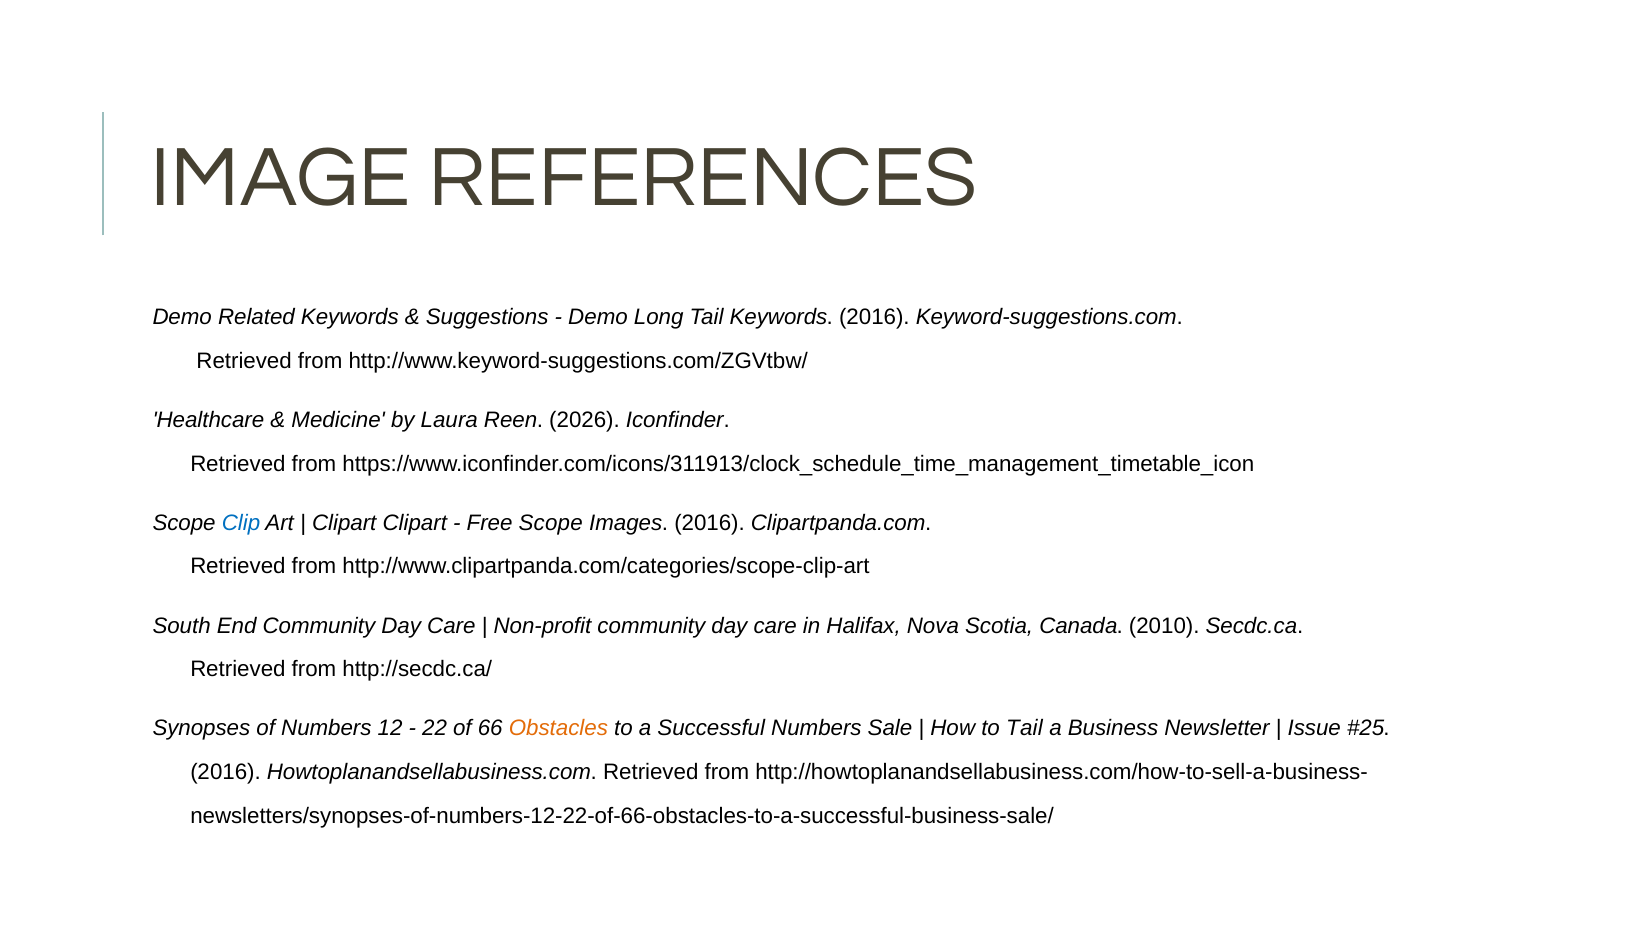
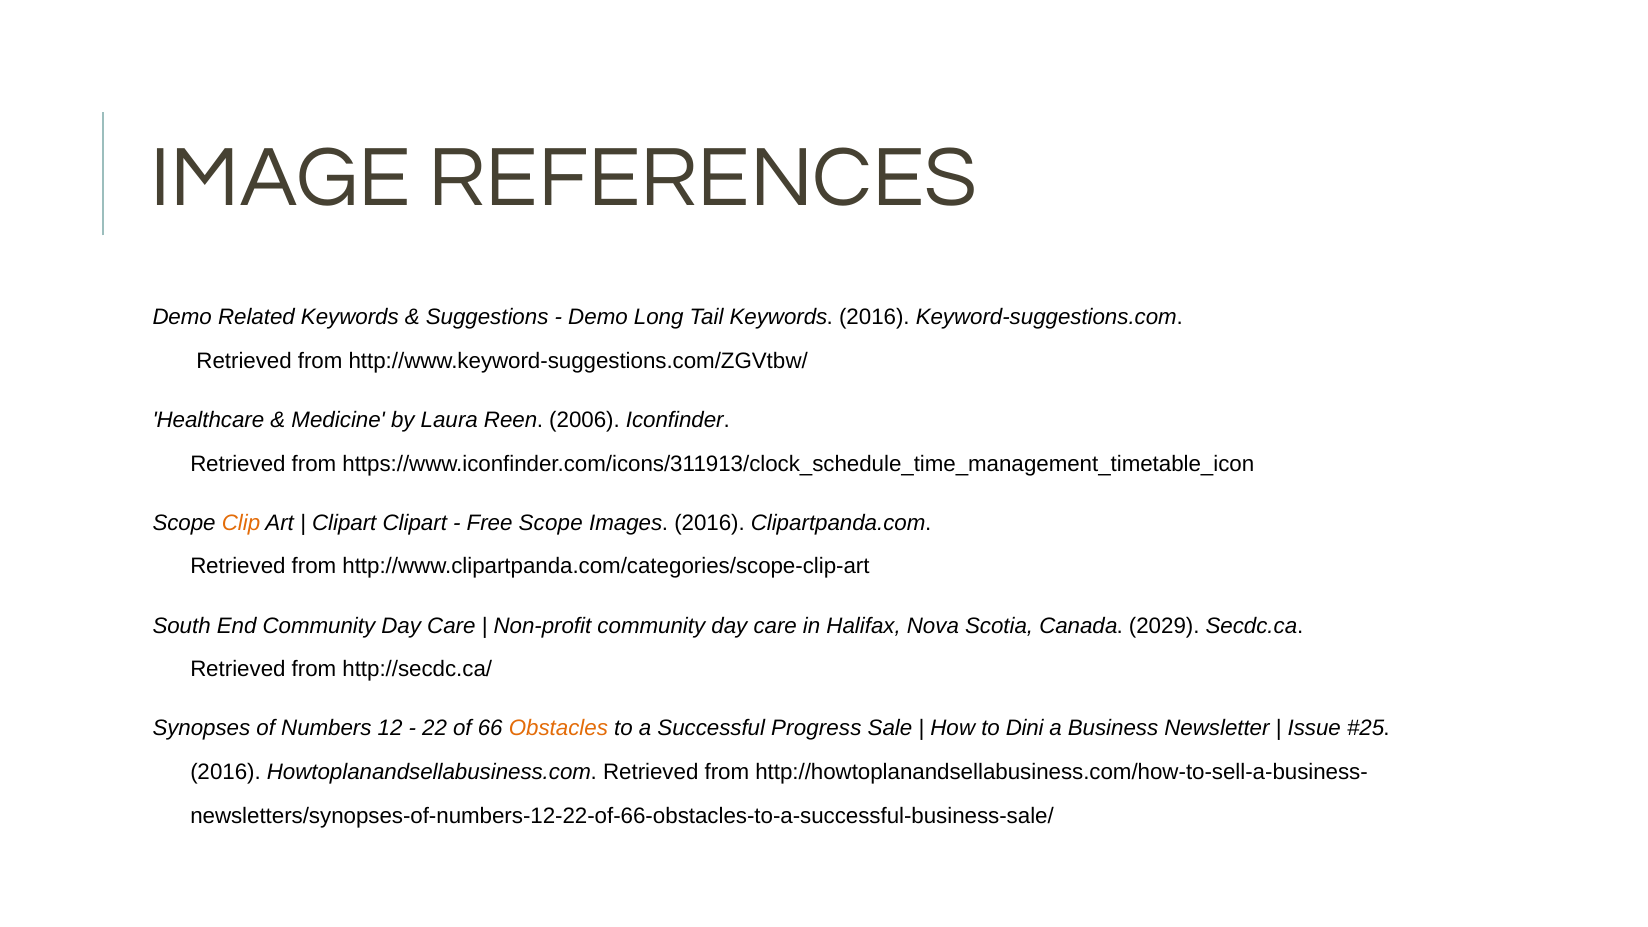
2026: 2026 -> 2006
Clip colour: blue -> orange
2010: 2010 -> 2029
Successful Numbers: Numbers -> Progress
to Tail: Tail -> Dini
